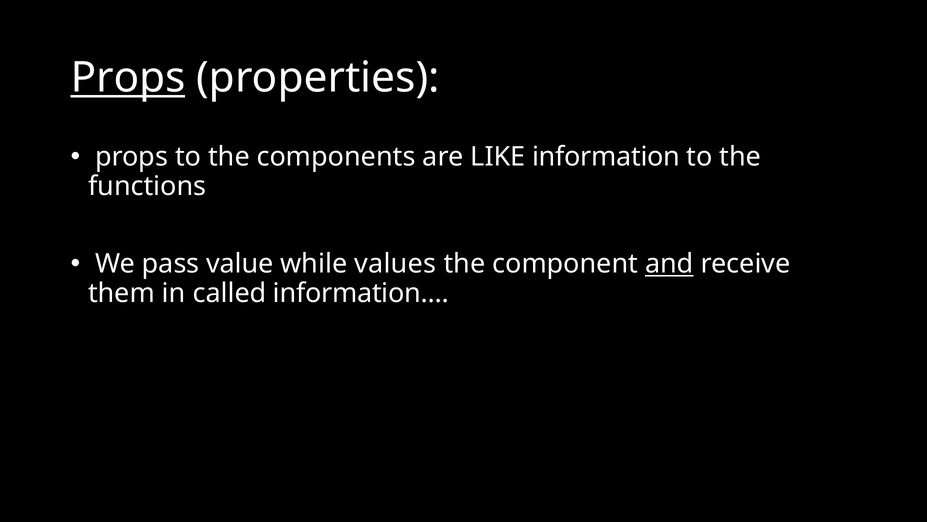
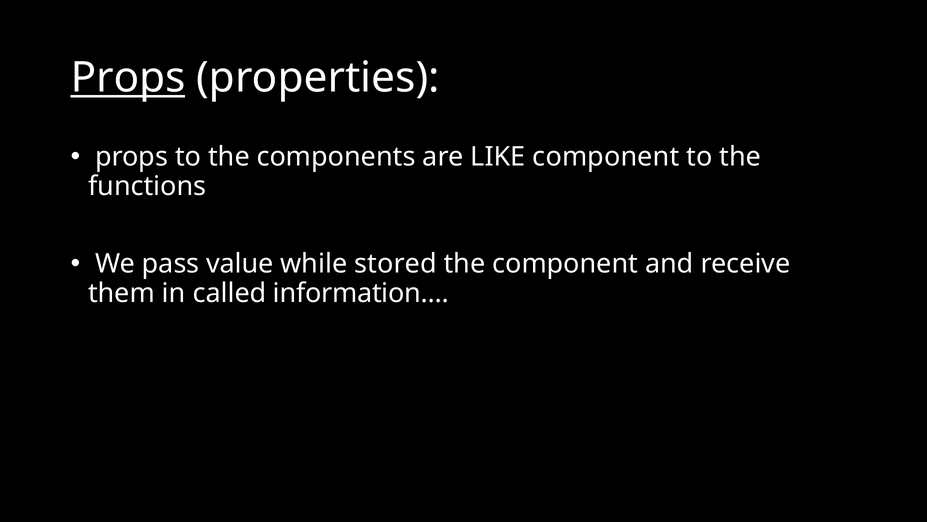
LIKE information: information -> component
values: values -> stored
and underline: present -> none
